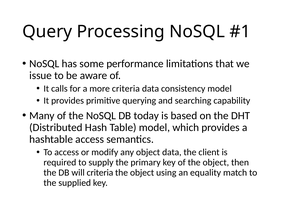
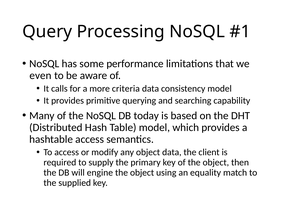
issue: issue -> even
will criteria: criteria -> engine
